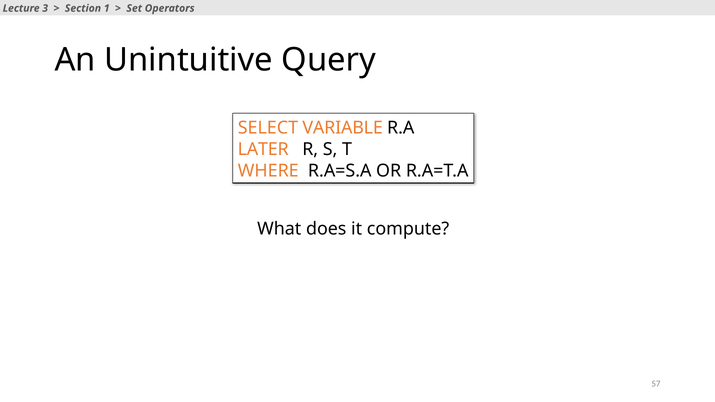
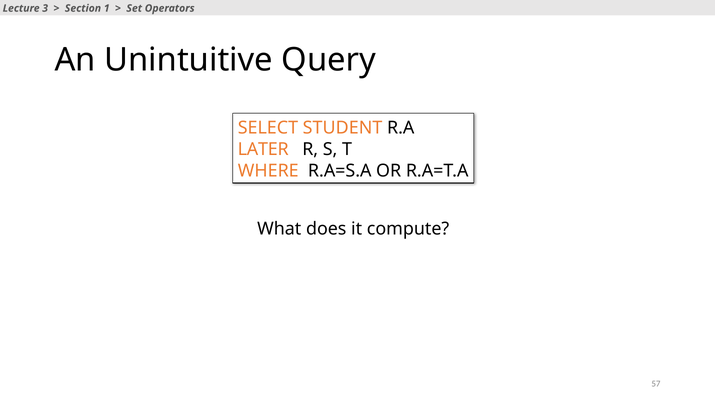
VARIABLE: VARIABLE -> STUDENT
